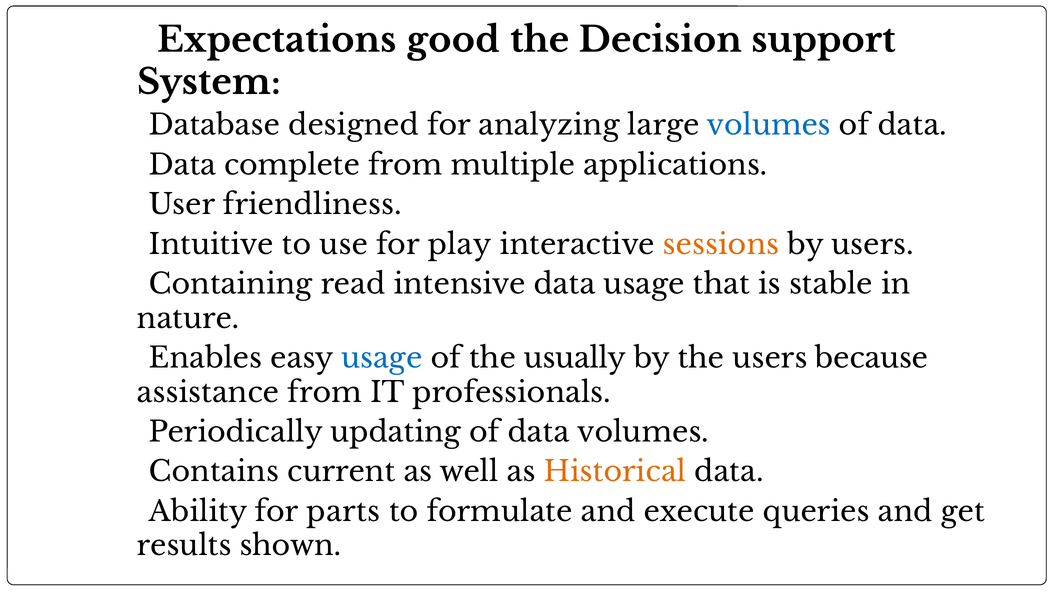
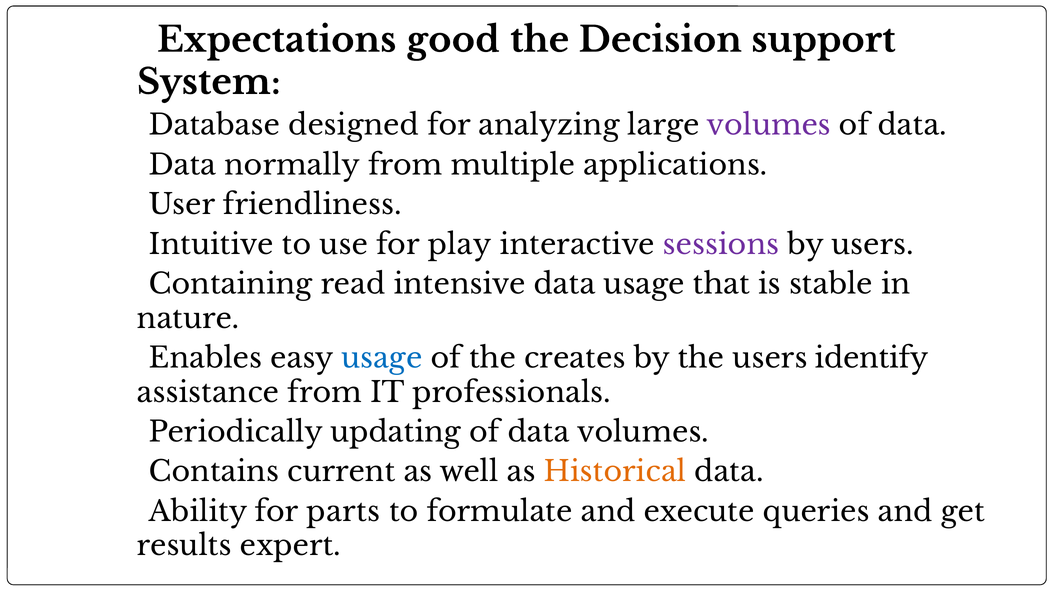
volumes at (769, 126) colour: blue -> purple
complete: complete -> normally
sessions colour: orange -> purple
usually: usually -> creates
because: because -> identify
shown: shown -> expert
